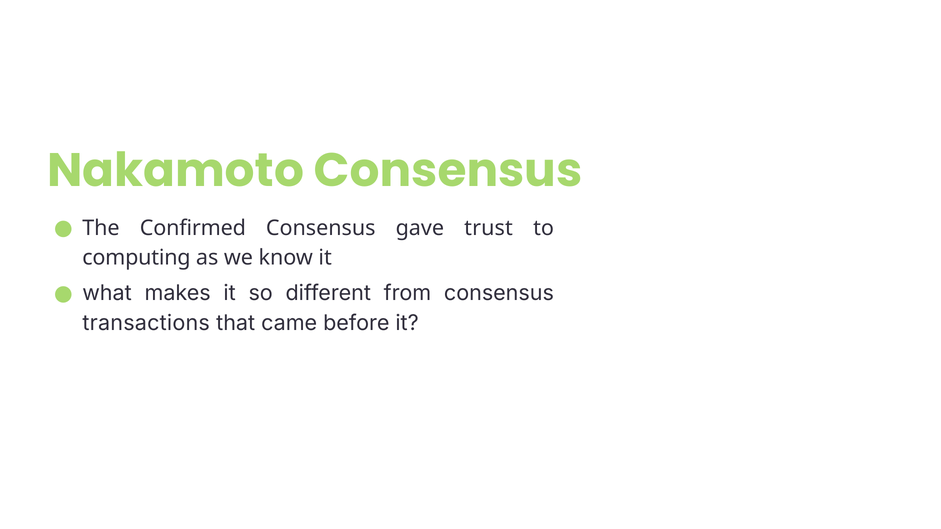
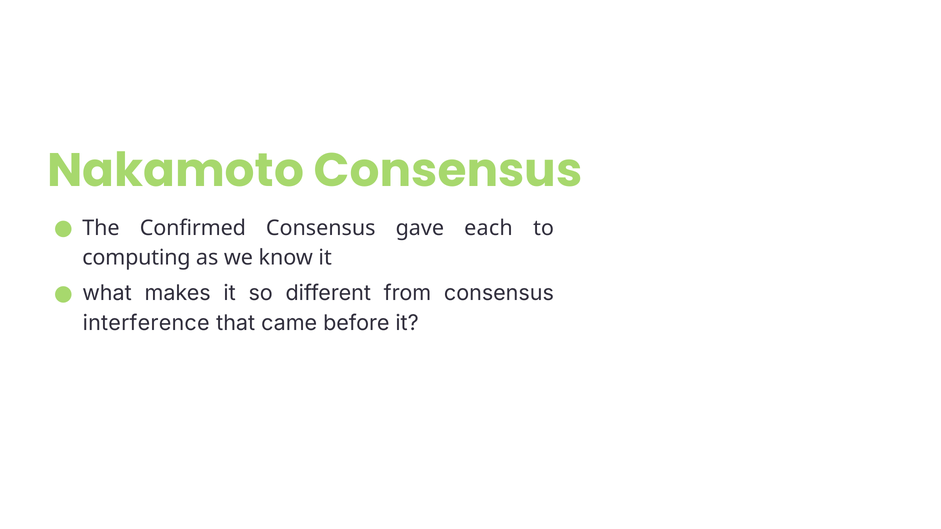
trust: trust -> each
transactions: transactions -> interference
